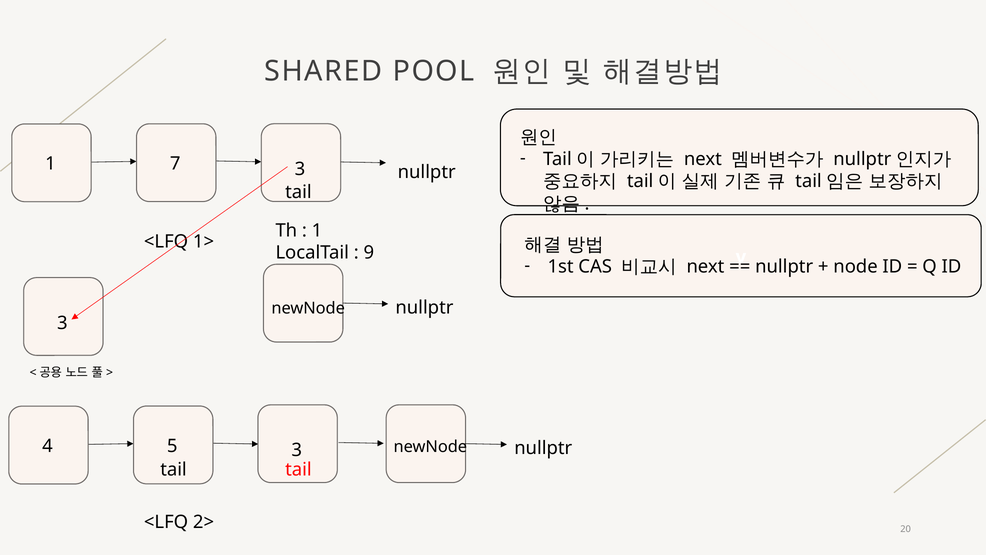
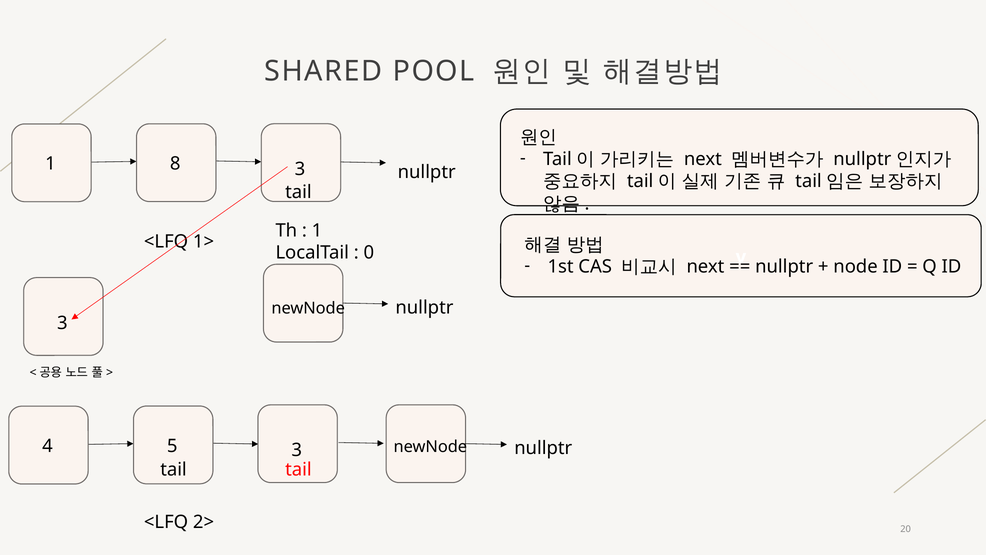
7: 7 -> 8
9: 9 -> 0
